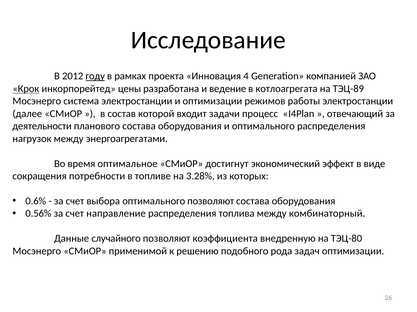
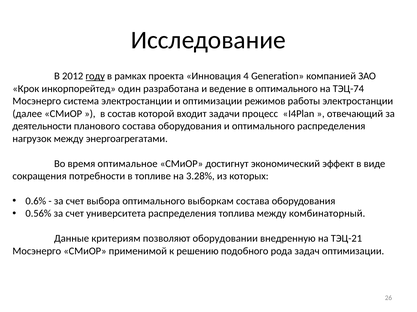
Крок underline: present -> none
цены: цены -> один
в котлоагрегата: котлоагрегата -> оптимального
ТЭЦ-89: ТЭЦ-89 -> ТЭЦ-74
оптимального позволяют: позволяют -> выборкам
направление: направление -> университета
случайного: случайного -> критериям
коэффициента: коэффициента -> оборудовании
ТЭЦ-80: ТЭЦ-80 -> ТЭЦ-21
